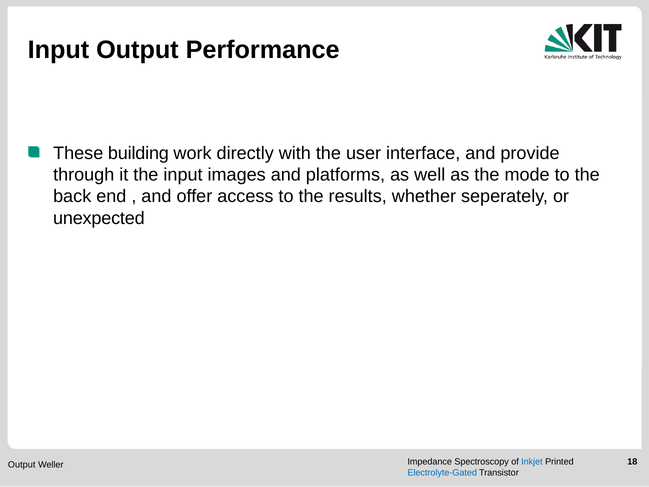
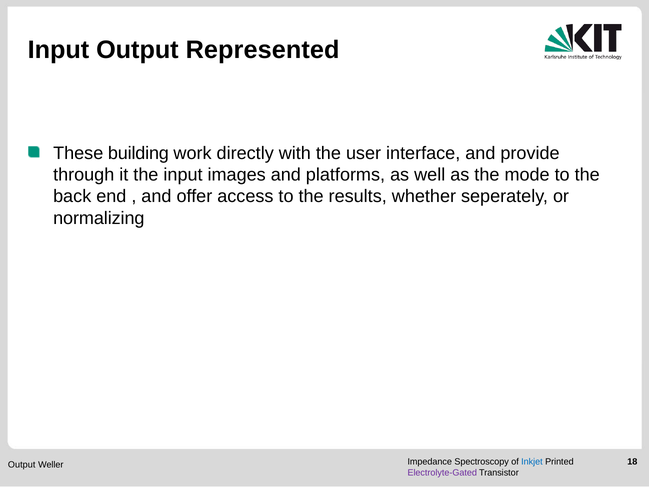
Performance: Performance -> Represented
unexpected: unexpected -> normalizing
Electrolyte-Gated colour: blue -> purple
